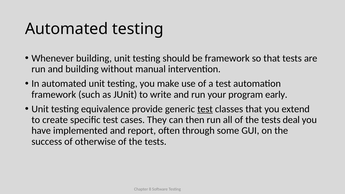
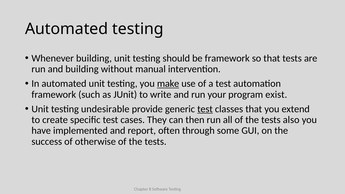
make underline: none -> present
early: early -> exist
equivalence: equivalence -> undesirable
deal: deal -> also
